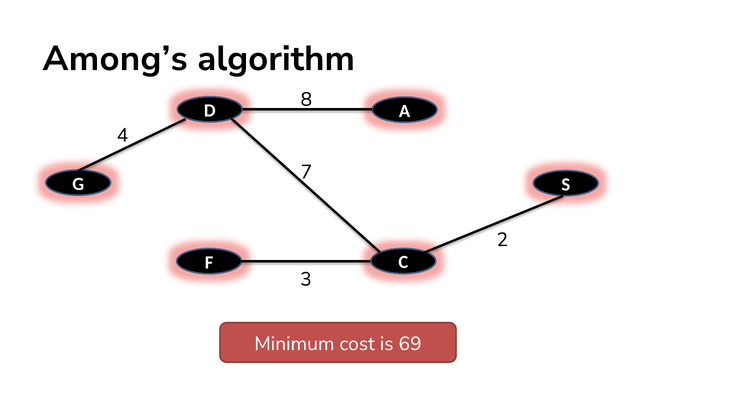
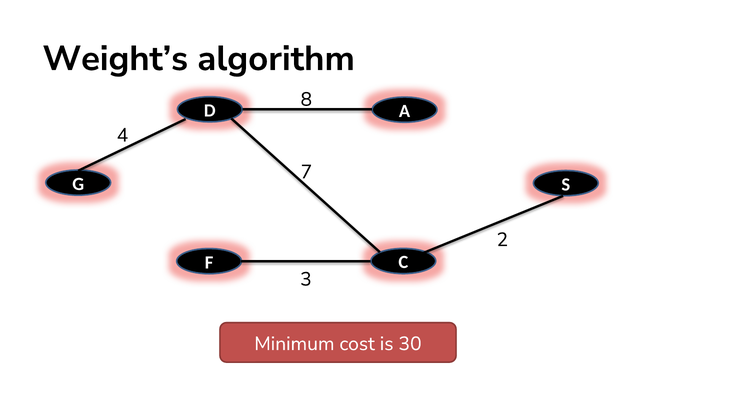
Among’s: Among’s -> Weight’s
69: 69 -> 30
